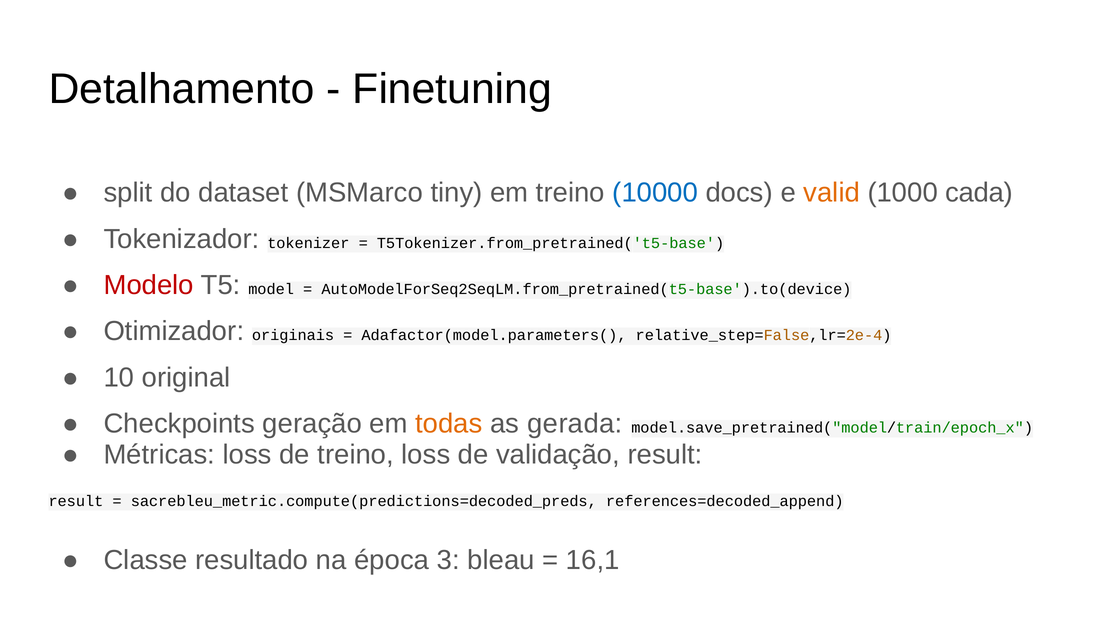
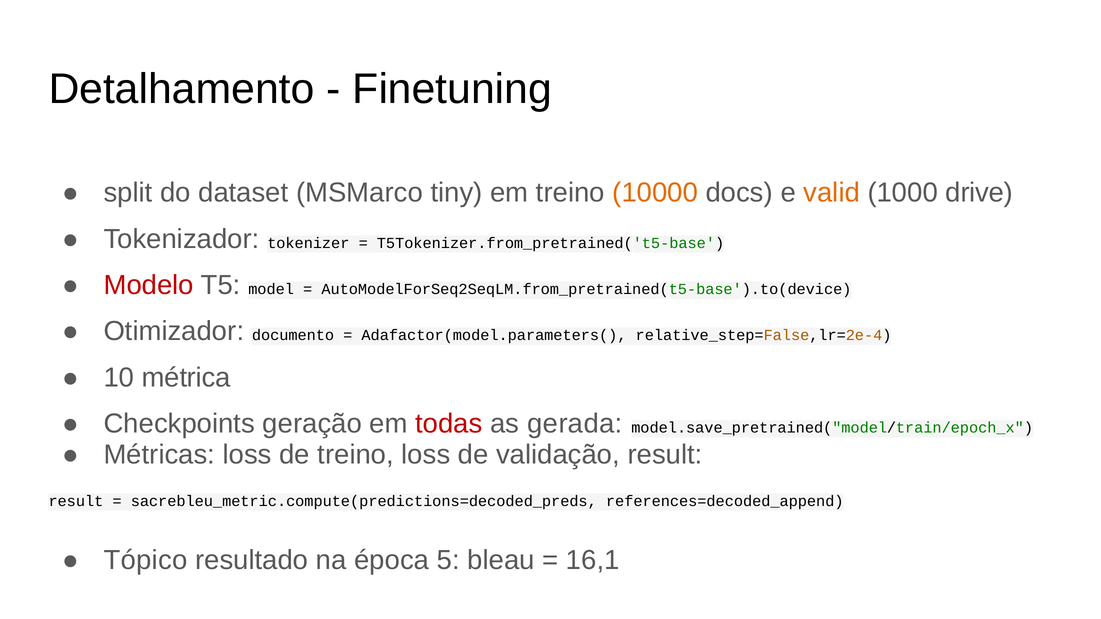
10000 colour: blue -> orange
cada: cada -> drive
originais: originais -> documento
original: original -> métrica
todas colour: orange -> red
Classe: Classe -> Tópico
3: 3 -> 5
